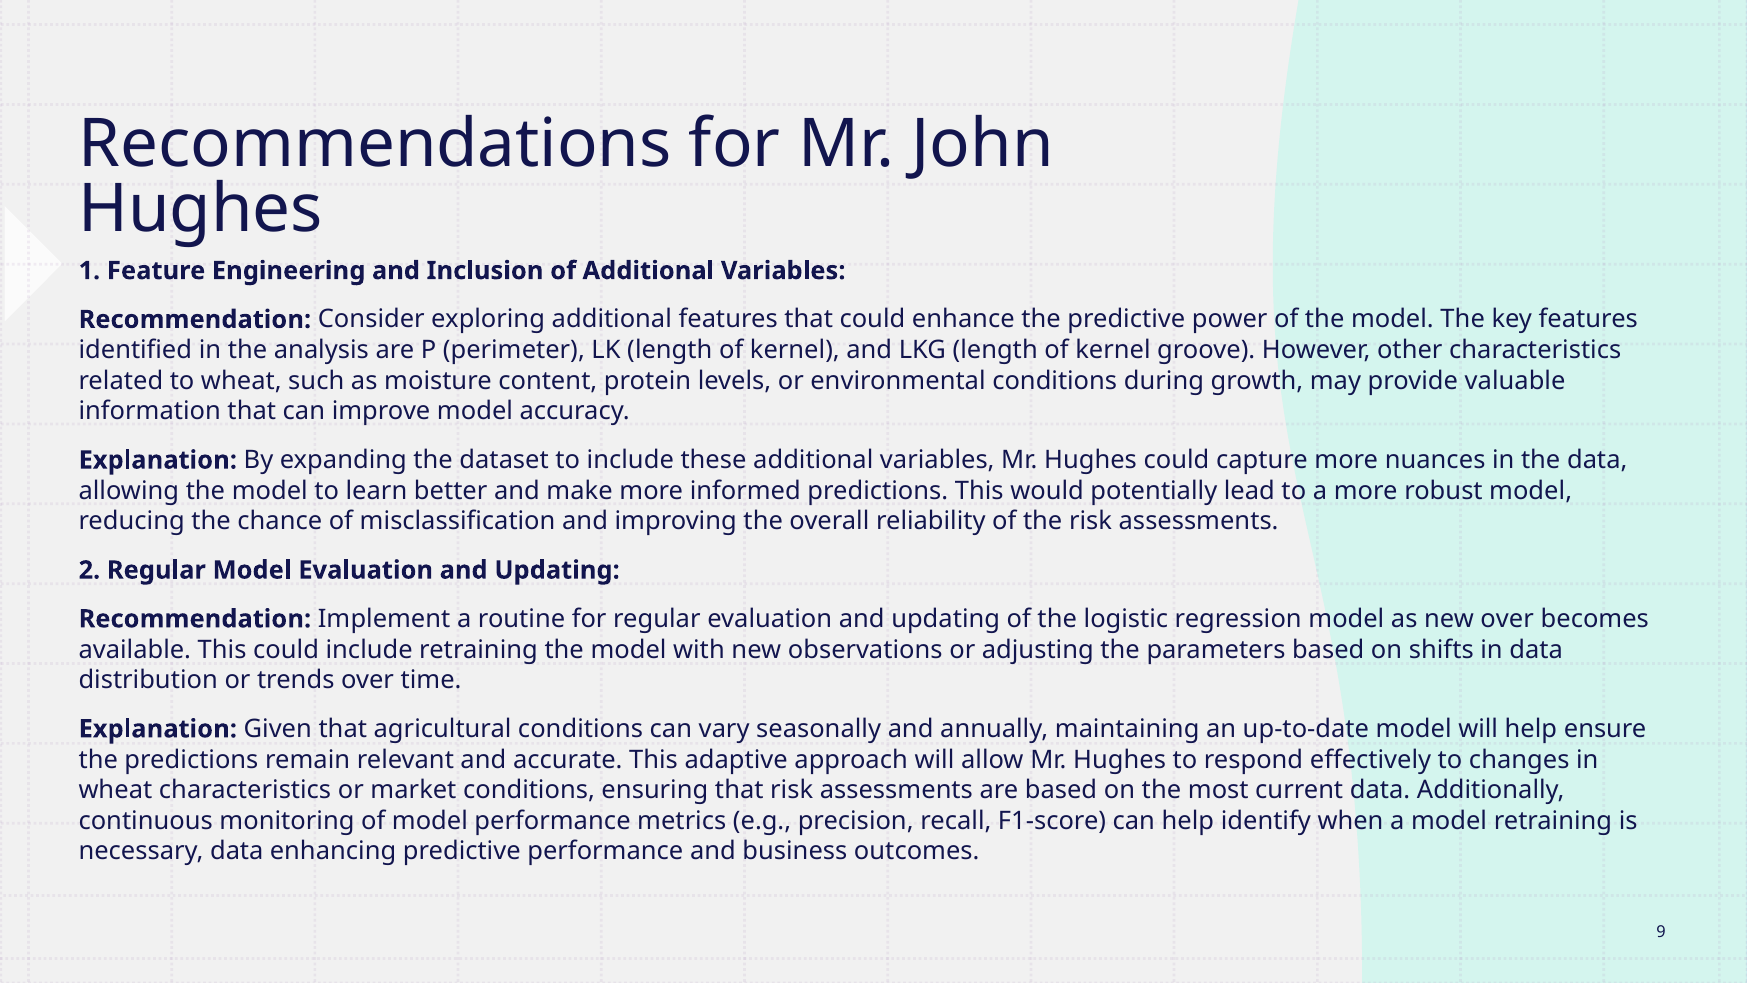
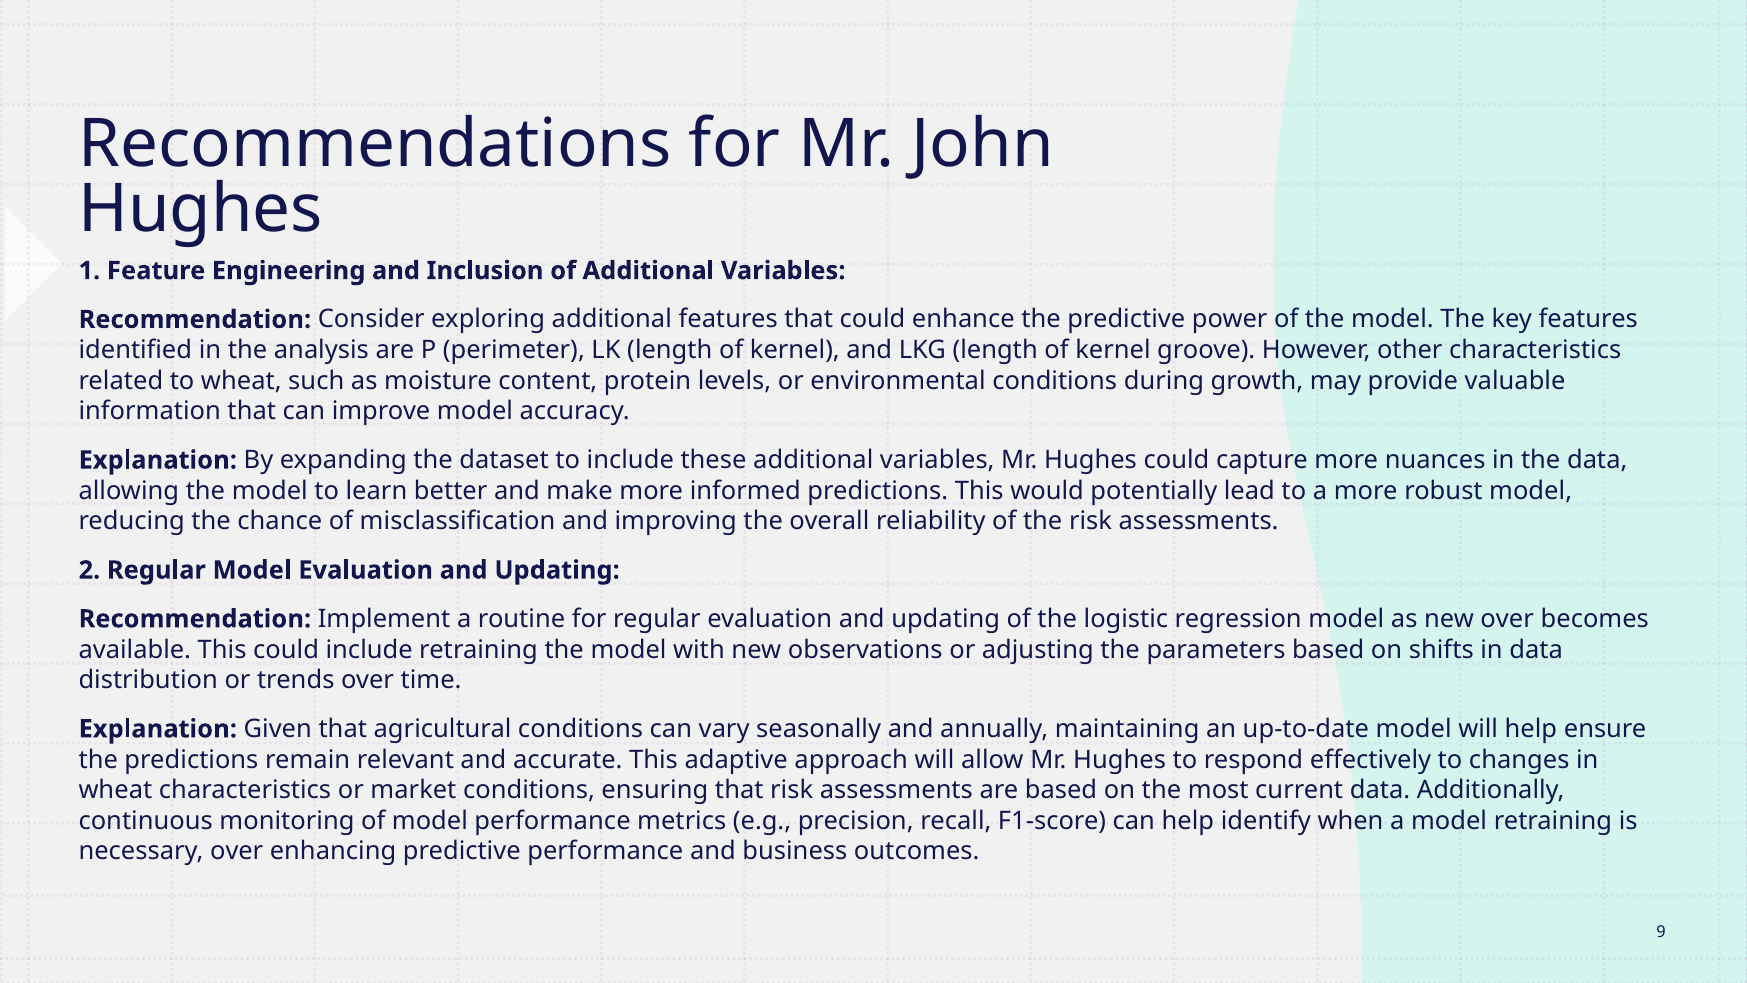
necessary data: data -> over
